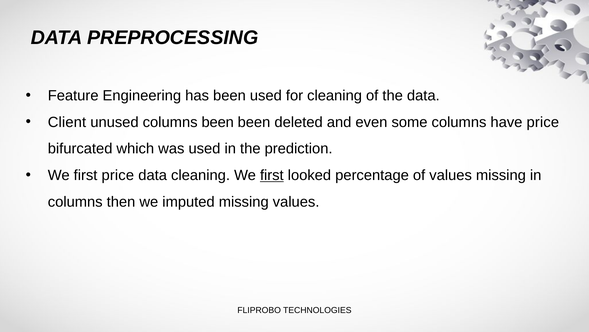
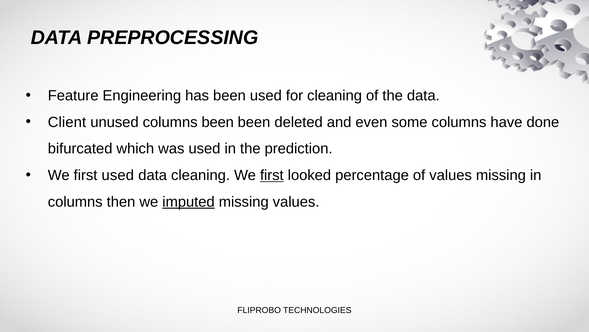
have price: price -> done
first price: price -> used
imputed underline: none -> present
